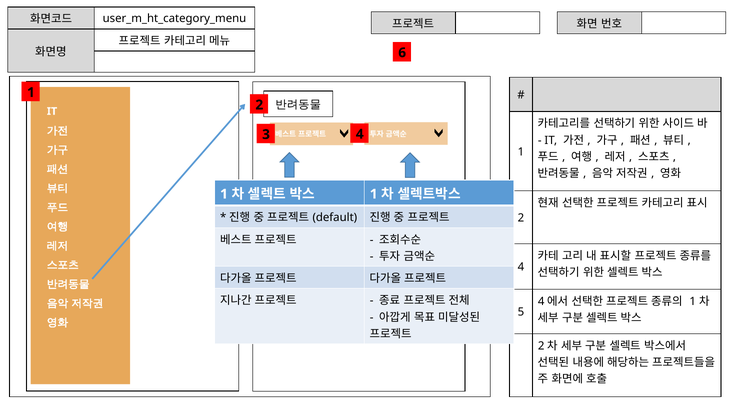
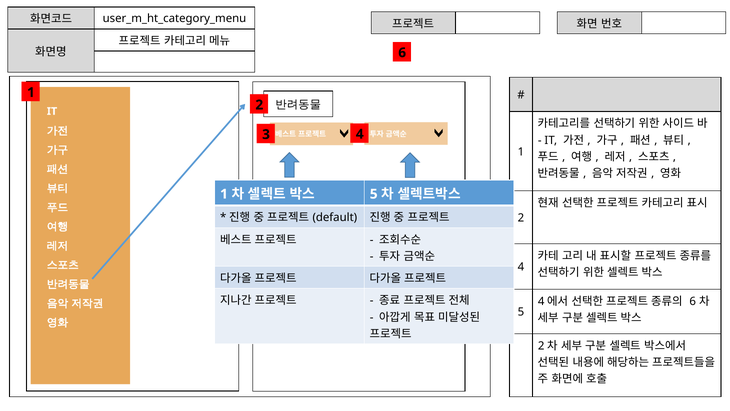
1 at (374, 194): 1 -> 5
1 at (693, 301): 1 -> 6
